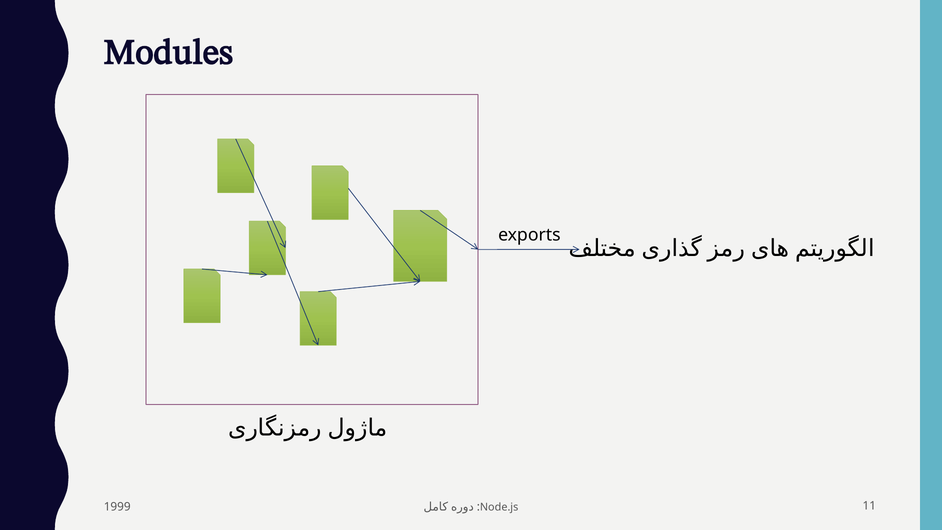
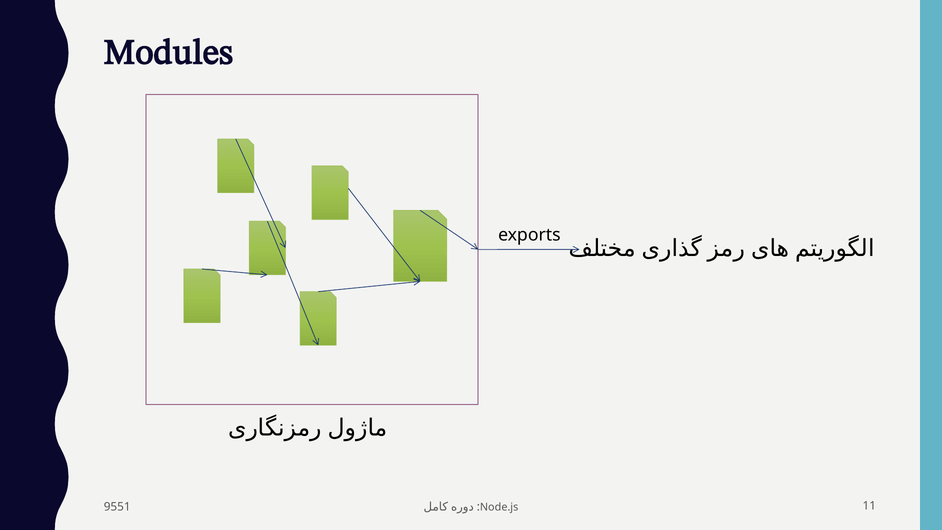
1999: 1999 -> 9551
